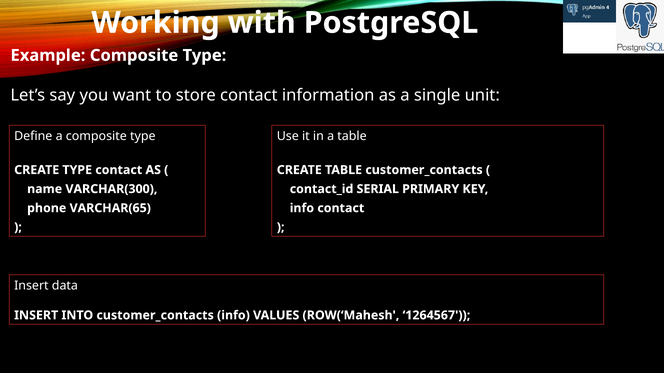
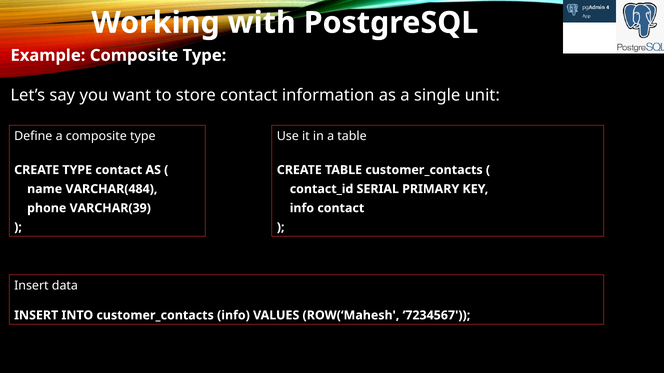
VARCHAR(300: VARCHAR(300 -> VARCHAR(484
VARCHAR(65: VARCHAR(65 -> VARCHAR(39
1264567: 1264567 -> 7234567
